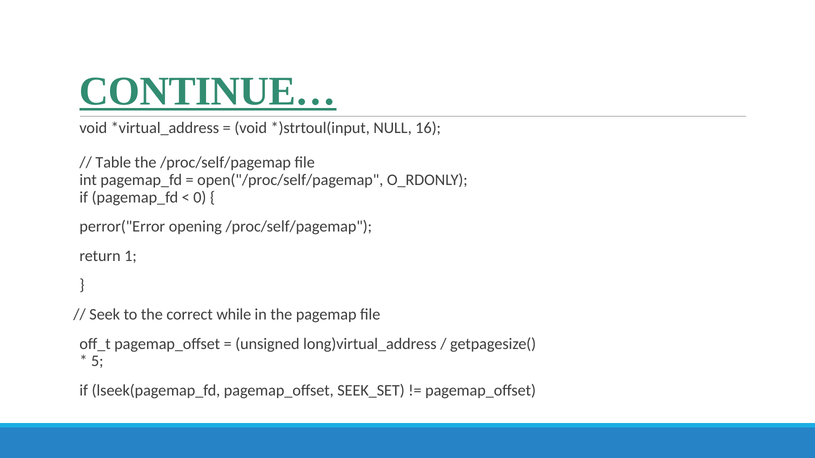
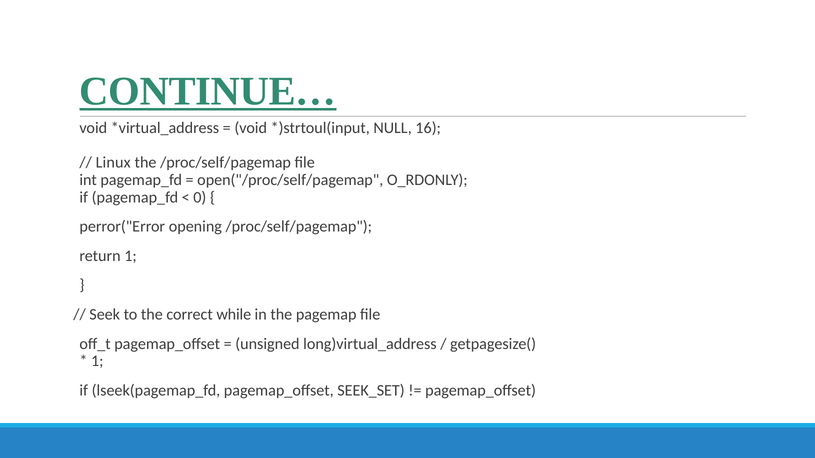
Table: Table -> Linux
5 at (97, 361): 5 -> 1
